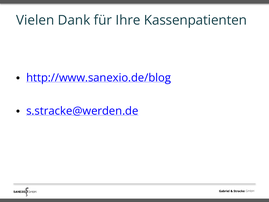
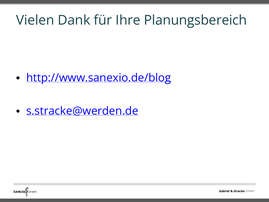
Kassenpatienten: Kassenpatienten -> Planungsbereich
